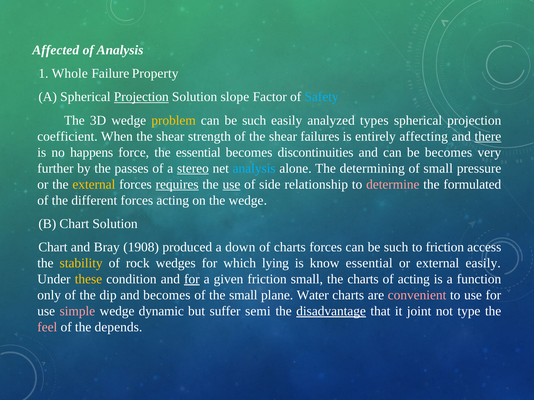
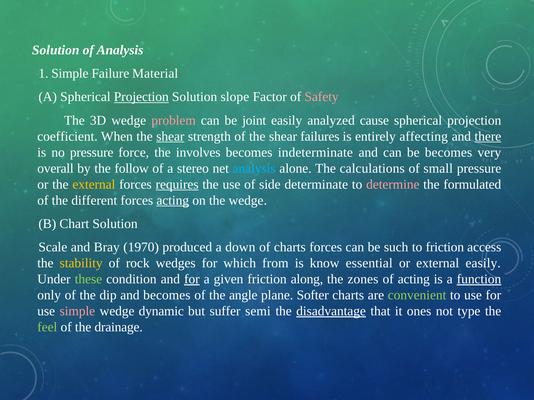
Affected at (56, 50): Affected -> Solution
1 Whole: Whole -> Simple
Property: Property -> Material
Safety colour: light blue -> pink
problem colour: yellow -> pink
such at (254, 120): such -> joint
types: types -> cause
shear at (170, 136) underline: none -> present
no happens: happens -> pressure
the essential: essential -> involves
discontinuities: discontinuities -> indeterminate
further: further -> overall
passes: passes -> follow
stereo underline: present -> none
determining: determining -> calculations
use at (231, 185) underline: present -> none
relationship: relationship -> determinate
acting at (173, 201) underline: none -> present
Chart at (53, 247): Chart -> Scale
1908: 1908 -> 1970
lying: lying -> from
these colour: yellow -> light green
friction small: small -> along
the charts: charts -> zones
function underline: none -> present
the small: small -> angle
Water: Water -> Softer
convenient colour: pink -> light green
joint: joint -> ones
feel colour: pink -> light green
depends: depends -> drainage
